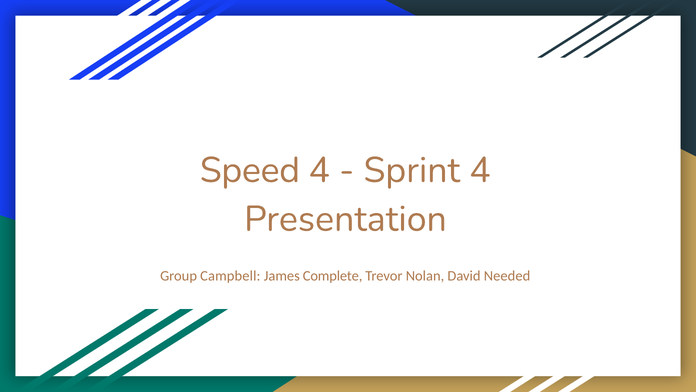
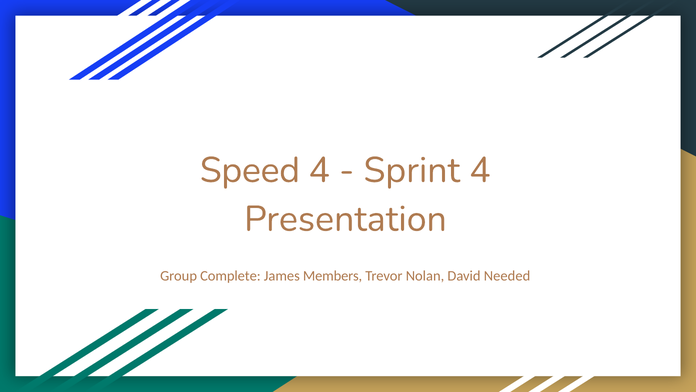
Campbell: Campbell -> Complete
Complete: Complete -> Members
